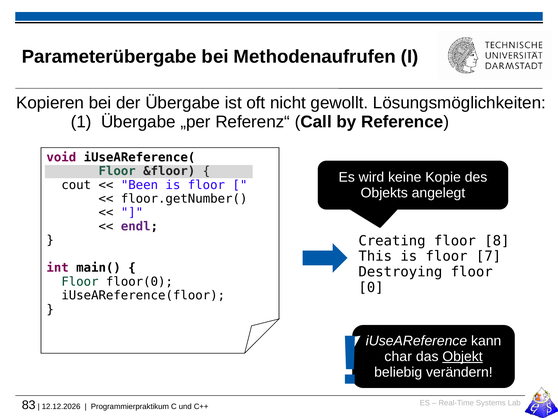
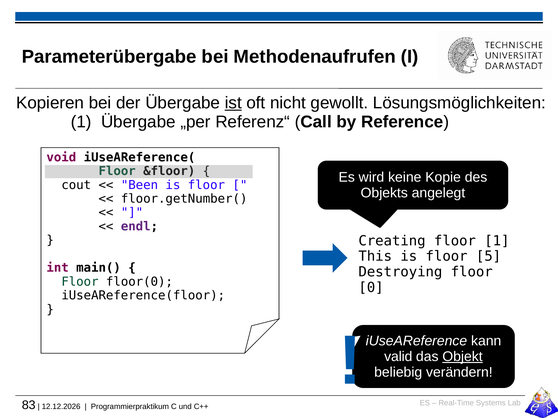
ist underline: none -> present
floor 8: 8 -> 1
7: 7 -> 5
char: char -> valid
